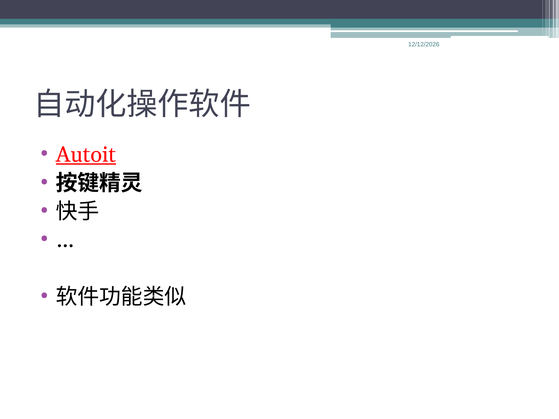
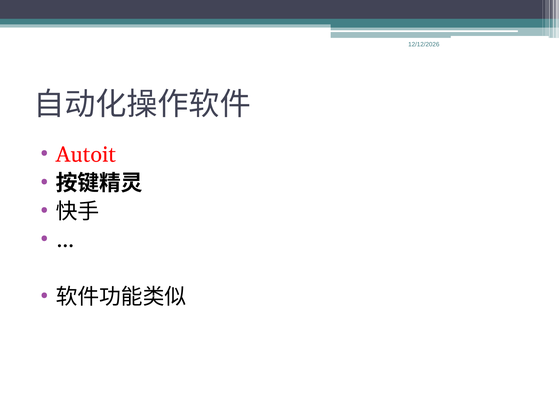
Autoit underline: present -> none
